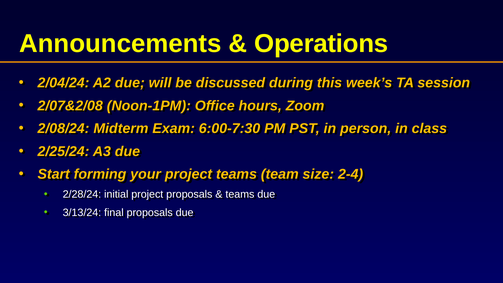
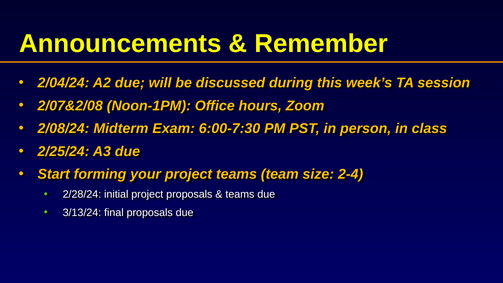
Operations: Operations -> Remember
